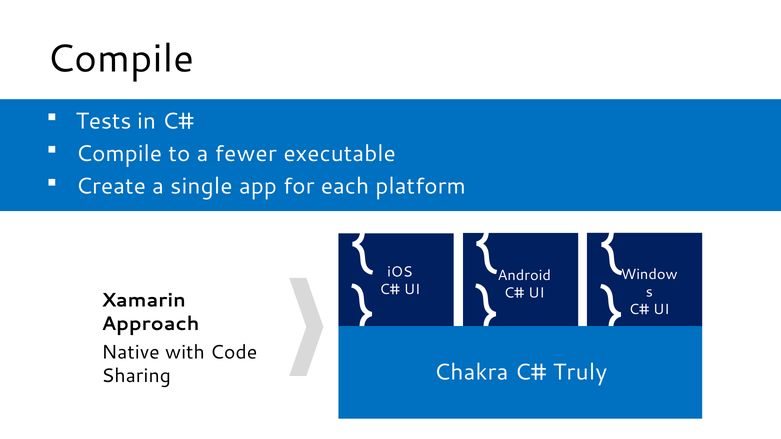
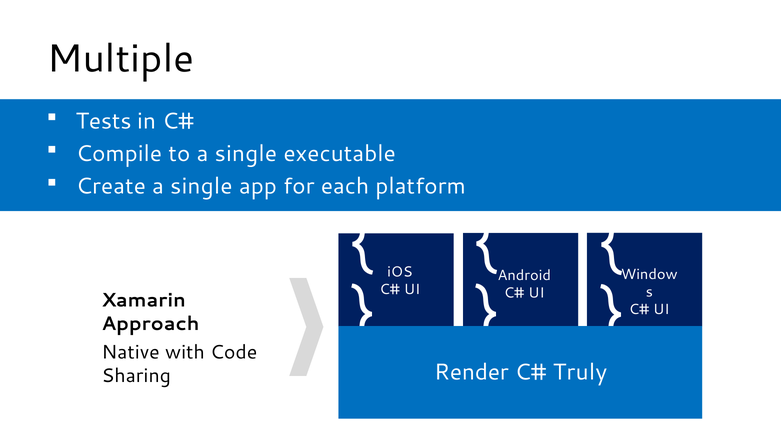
Compile at (120, 59): Compile -> Multiple
to a fewer: fewer -> single
Chakra: Chakra -> Render
